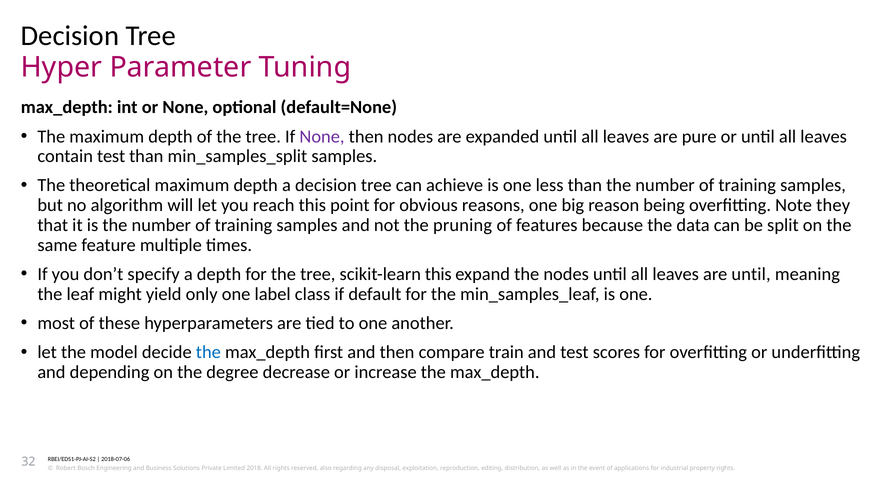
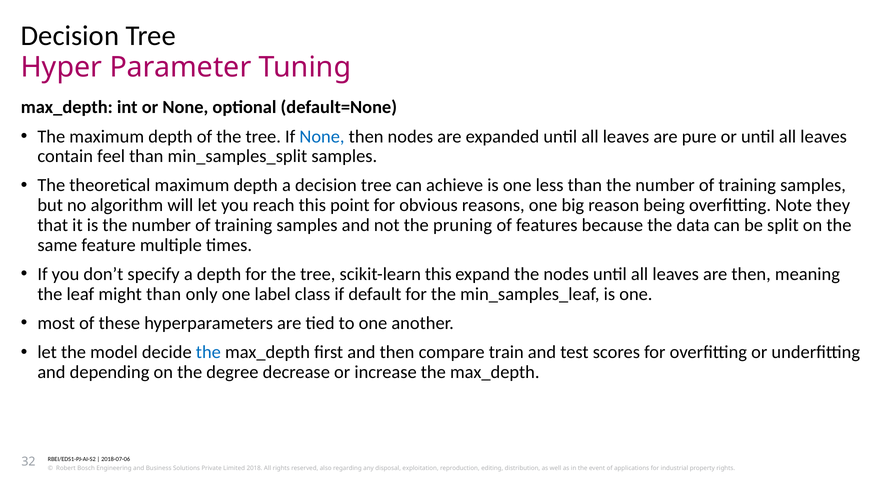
None at (322, 137) colour: purple -> blue
contain test: test -> feel
are until: until -> then
might yield: yield -> than
